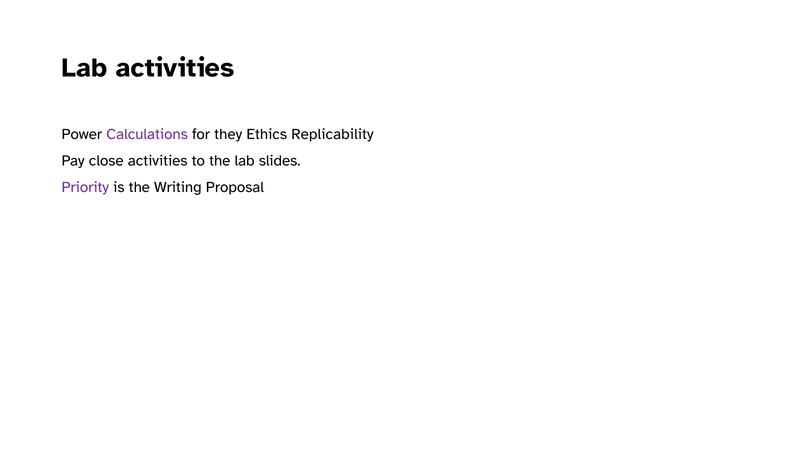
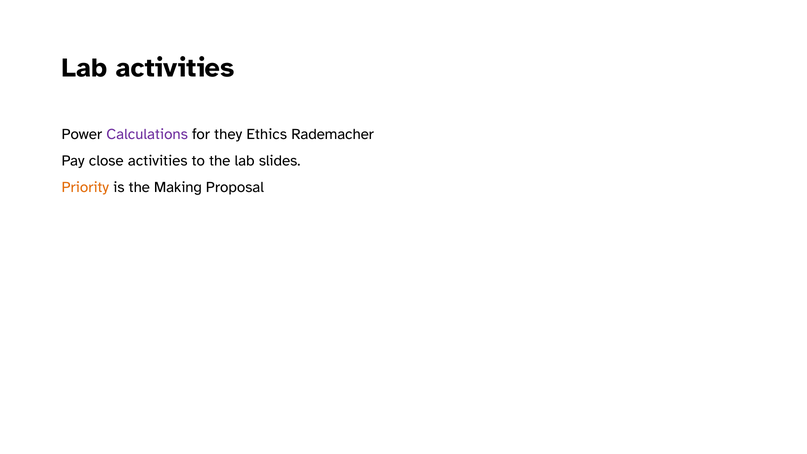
Replicability: Replicability -> Rademacher
Priority colour: purple -> orange
Writing: Writing -> Making
